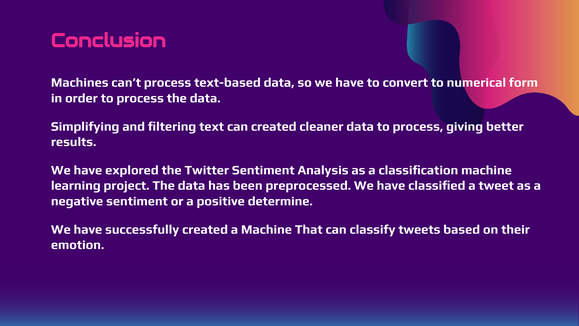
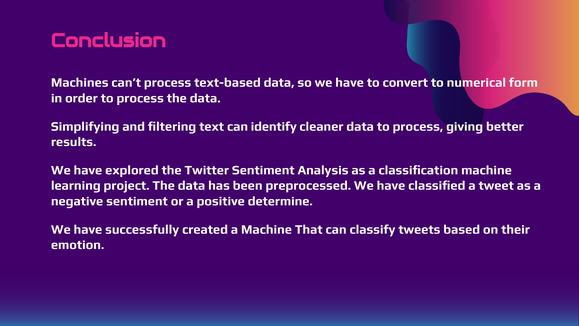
can created: created -> identify
